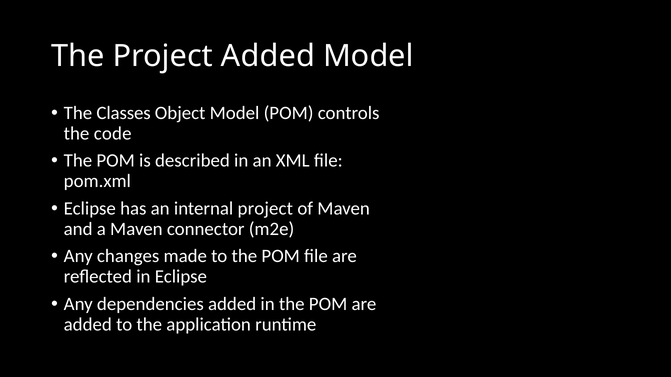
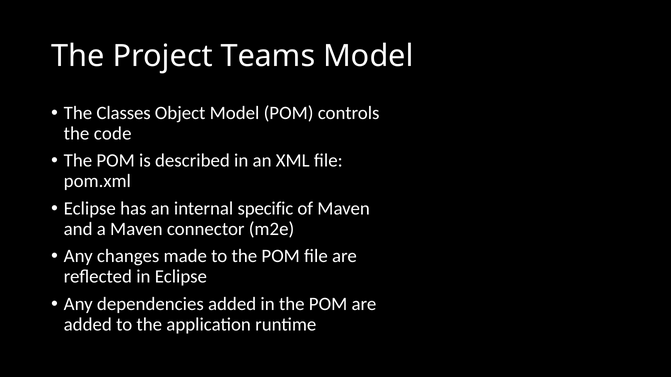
Project Added: Added -> Teams
internal project: project -> specific
